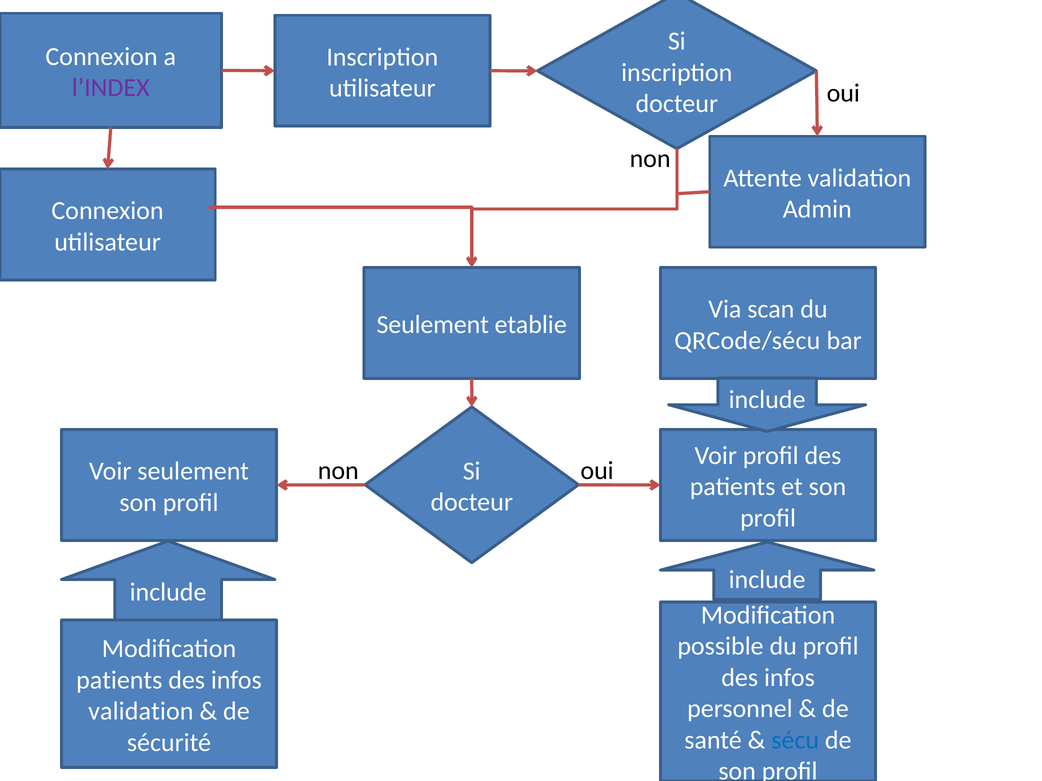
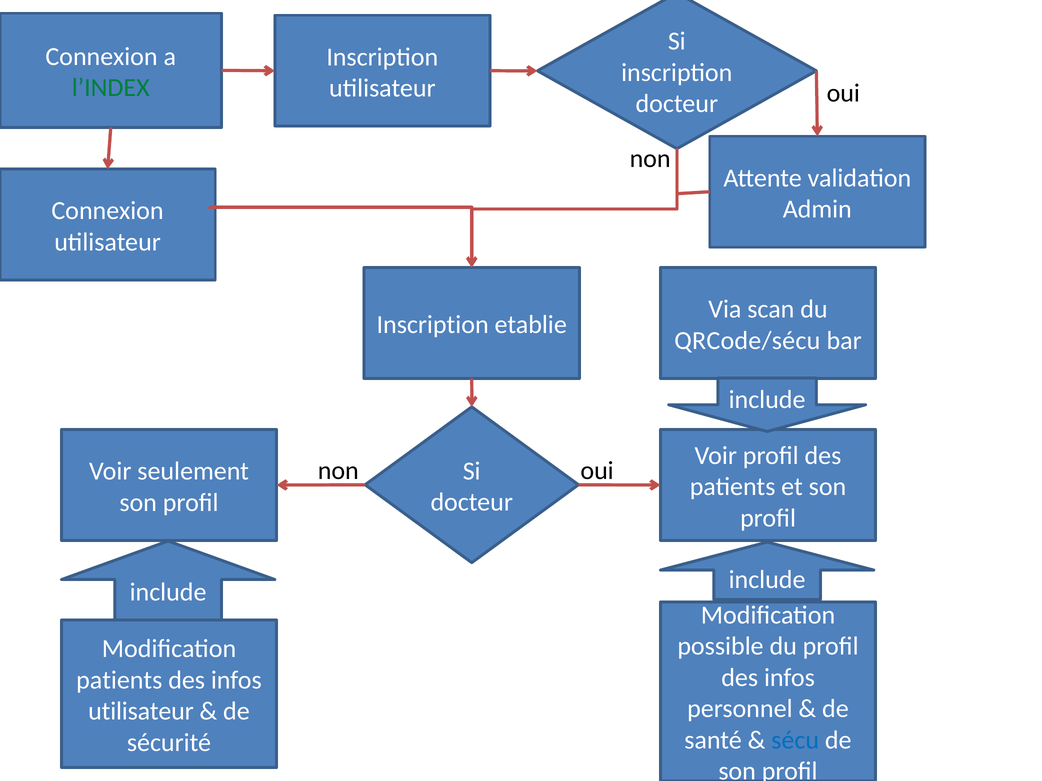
l’INDEX colour: purple -> green
Seulement at (433, 325): Seulement -> Inscription
validation at (141, 712): validation -> utilisateur
